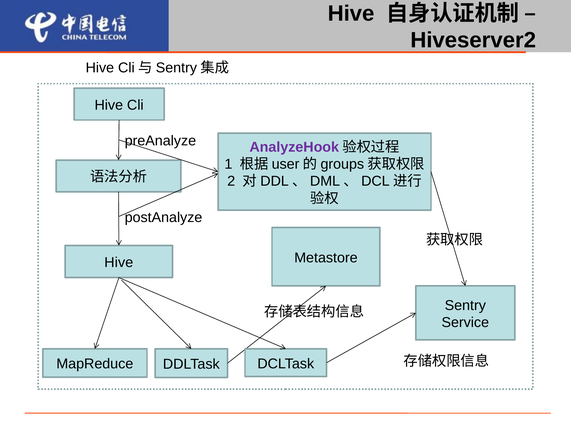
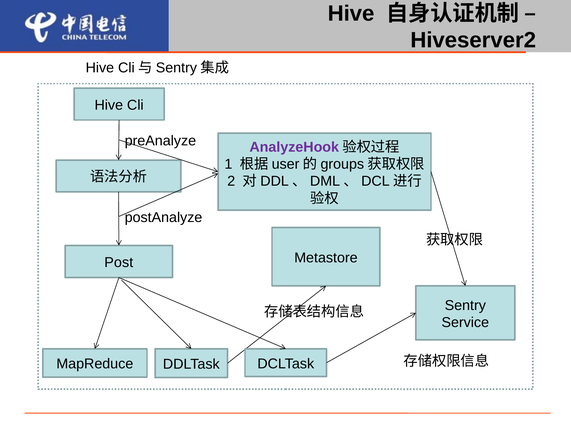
Hive at (119, 263): Hive -> Post
